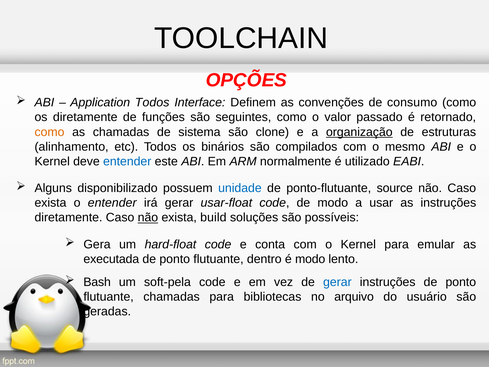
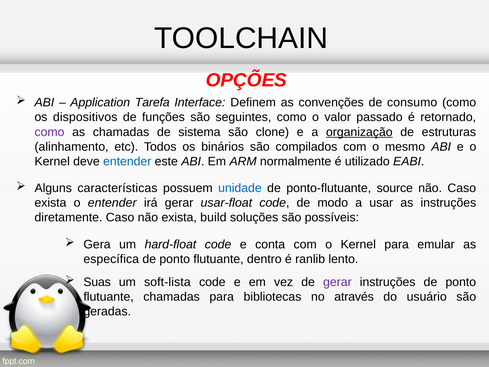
Application Todos: Todos -> Tarefa
os diretamente: diretamente -> dispositivos
como at (49, 132) colour: orange -> purple
disponibilizado: disponibilizado -> características
não at (148, 217) underline: present -> none
executada: executada -> específica
é modo: modo -> ranlib
Bash: Bash -> Suas
soft-pela: soft-pela -> soft-lista
gerar at (337, 282) colour: blue -> purple
arquivo: arquivo -> através
